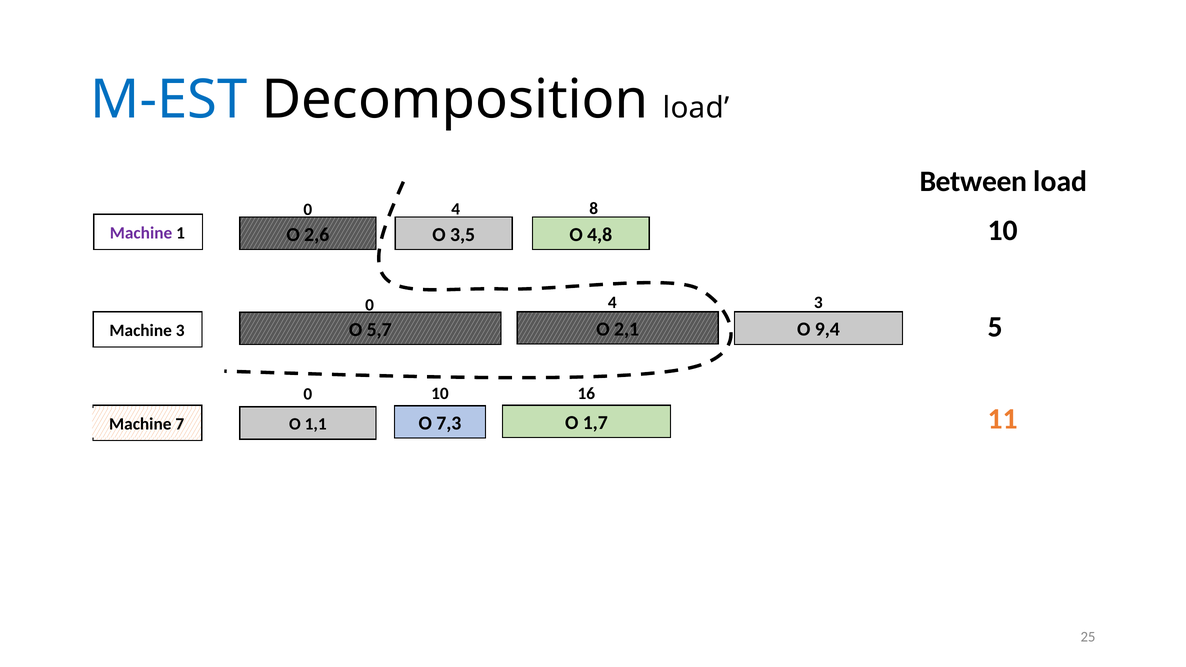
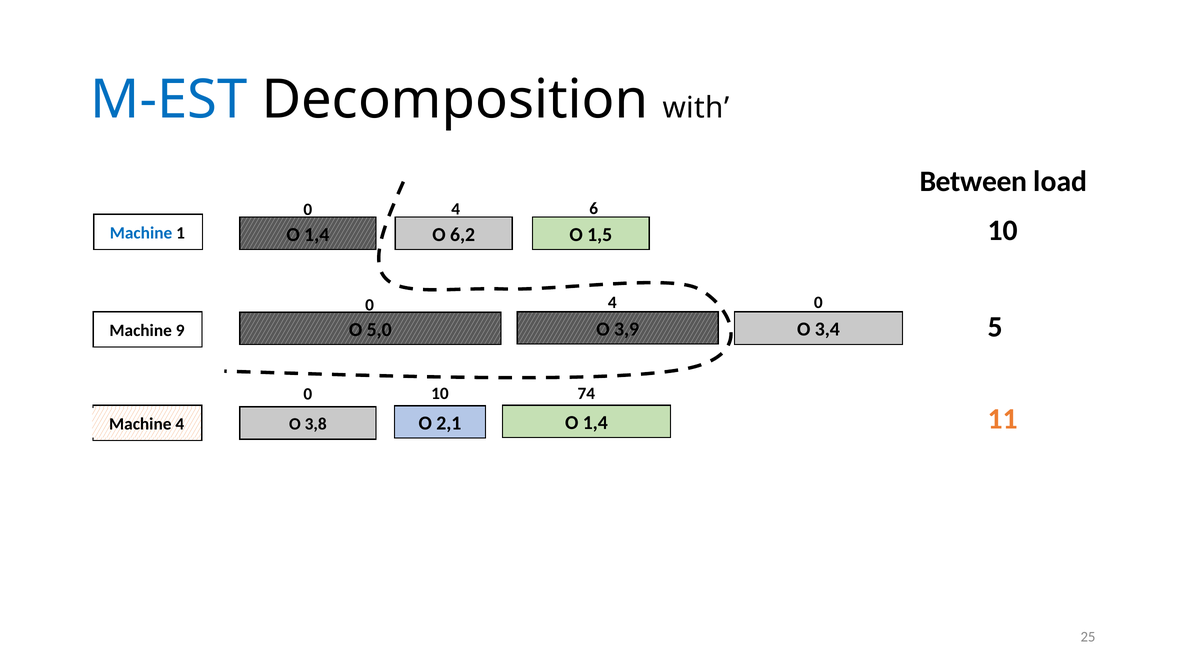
Decomposition load: load -> with
8: 8 -> 6
Machine at (141, 233) colour: purple -> blue
2,6 at (317, 235): 2,6 -> 1,4
3,5: 3,5 -> 6,2
4,8: 4,8 -> 1,5
4 3: 3 -> 0
2,1: 2,1 -> 3,9
9,4: 9,4 -> 3,4
5,7: 5,7 -> 5,0
Machine 3: 3 -> 9
16: 16 -> 74
1,7 at (595, 423): 1,7 -> 1,4
7,3: 7,3 -> 2,1
Machine 7: 7 -> 4
1,1: 1,1 -> 3,8
